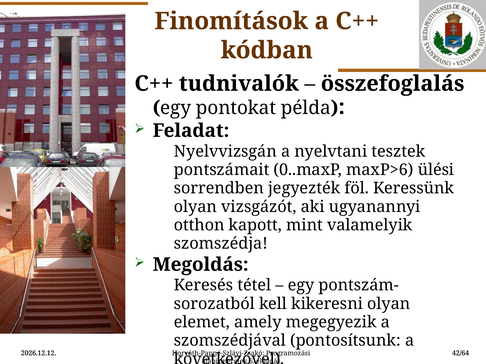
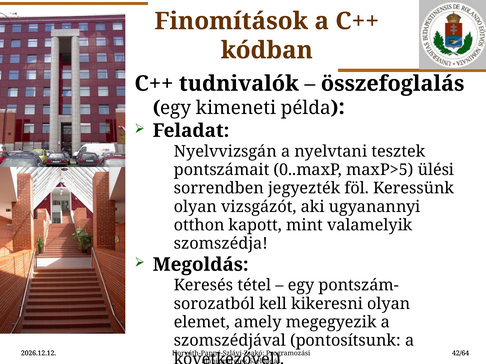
pontokat: pontokat -> kimeneti
maxP>6: maxP>6 -> maxP>5
